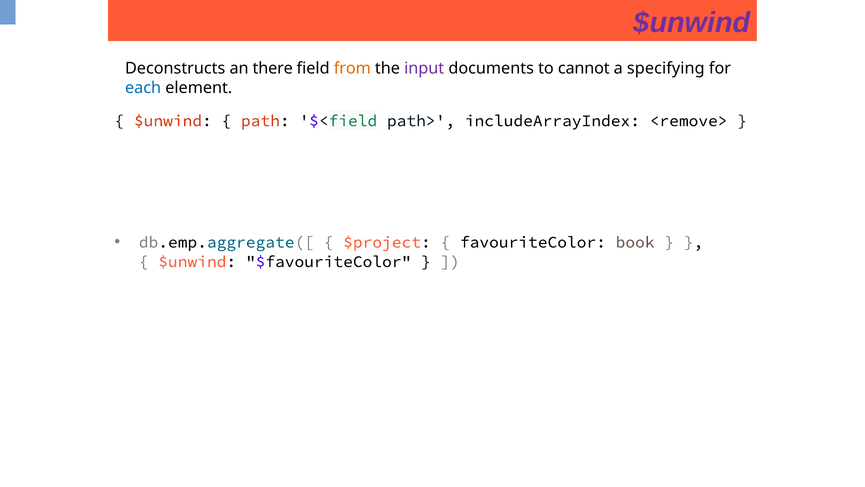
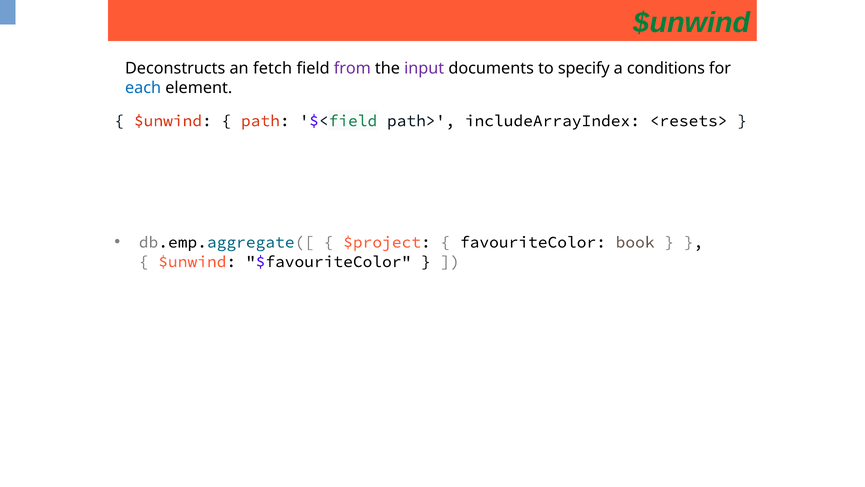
$unwind at (692, 23) colour: purple -> green
there: there -> fetch
from colour: orange -> purple
cannot: cannot -> specify
specifying: specifying -> conditions
<remove>: <remove> -> <resets>
